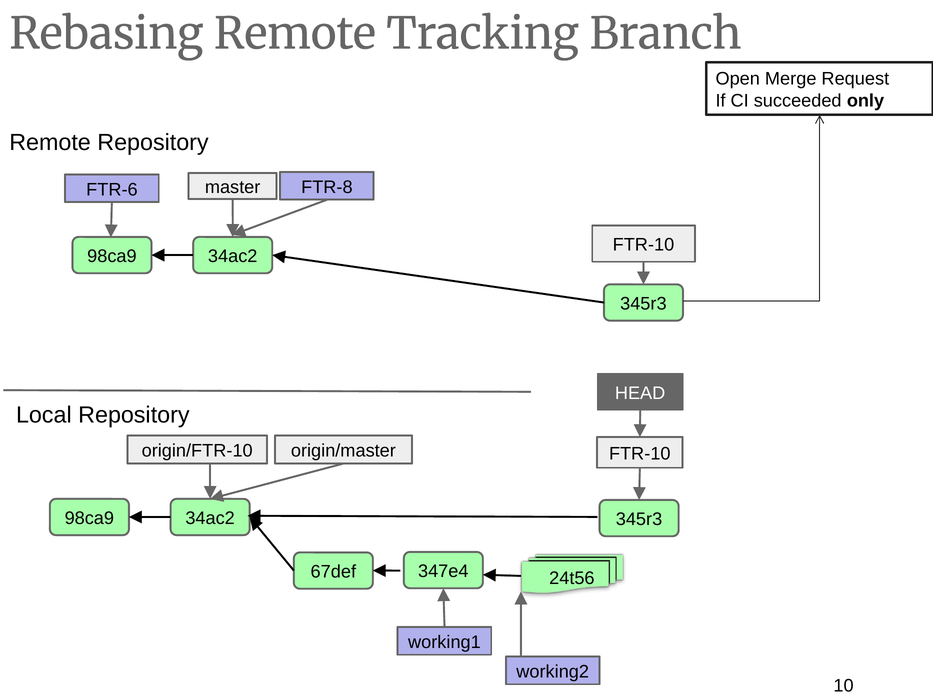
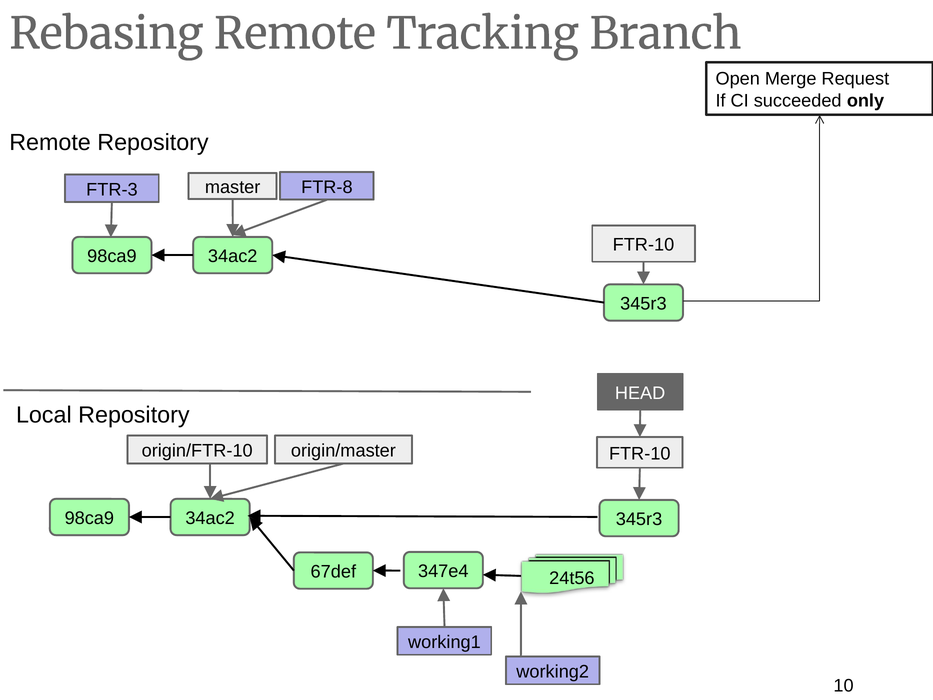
FTR-6: FTR-6 -> FTR-3
